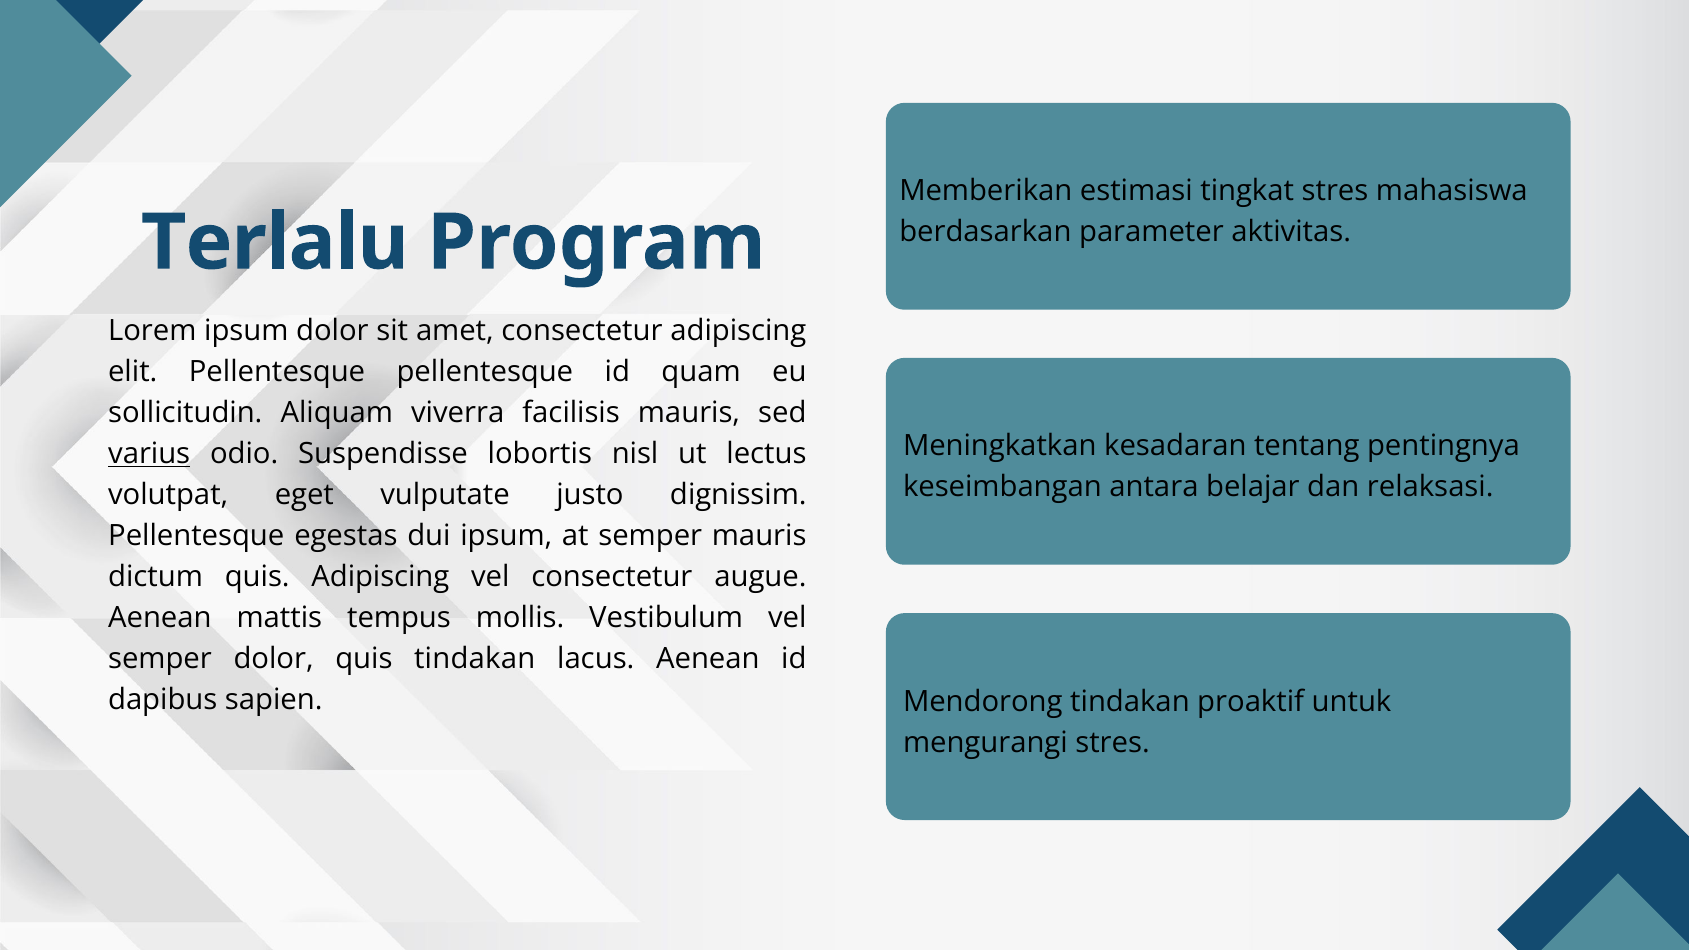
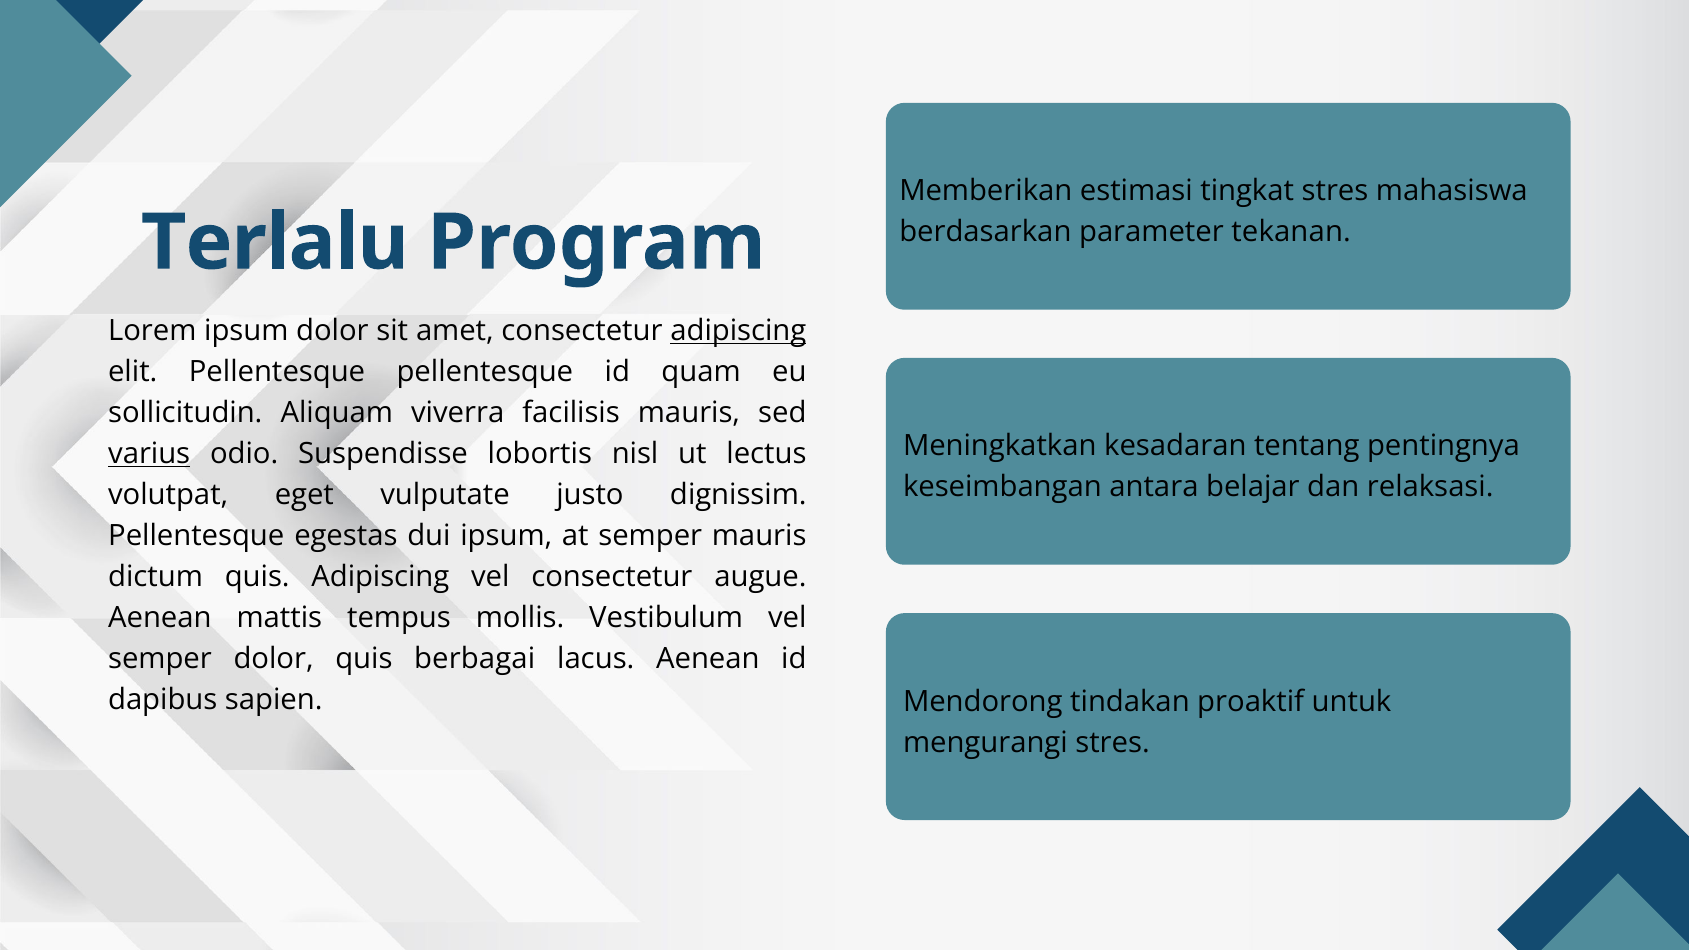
aktivitas: aktivitas -> tekanan
adipiscing at (738, 331) underline: none -> present
quis tindakan: tindakan -> berbagai
